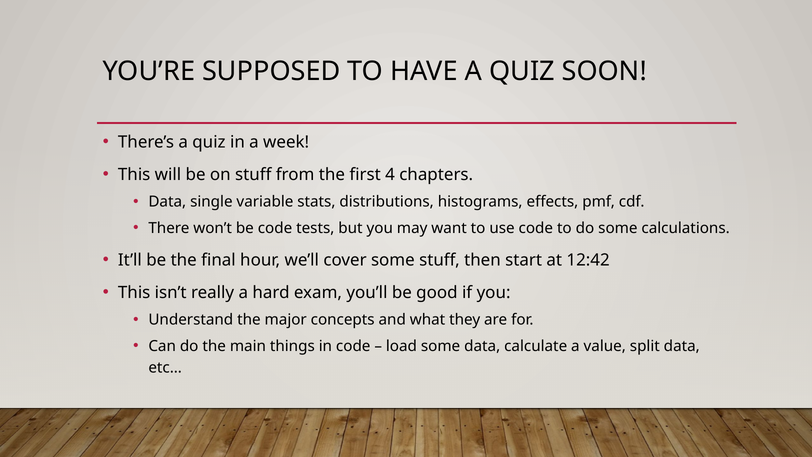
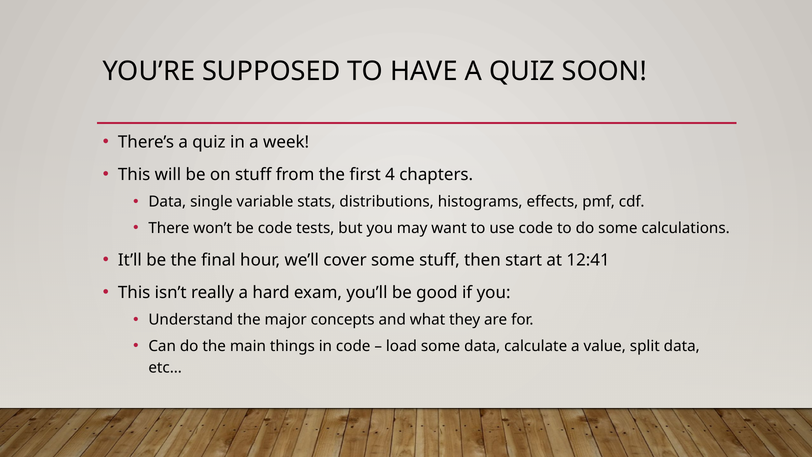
12:42: 12:42 -> 12:41
